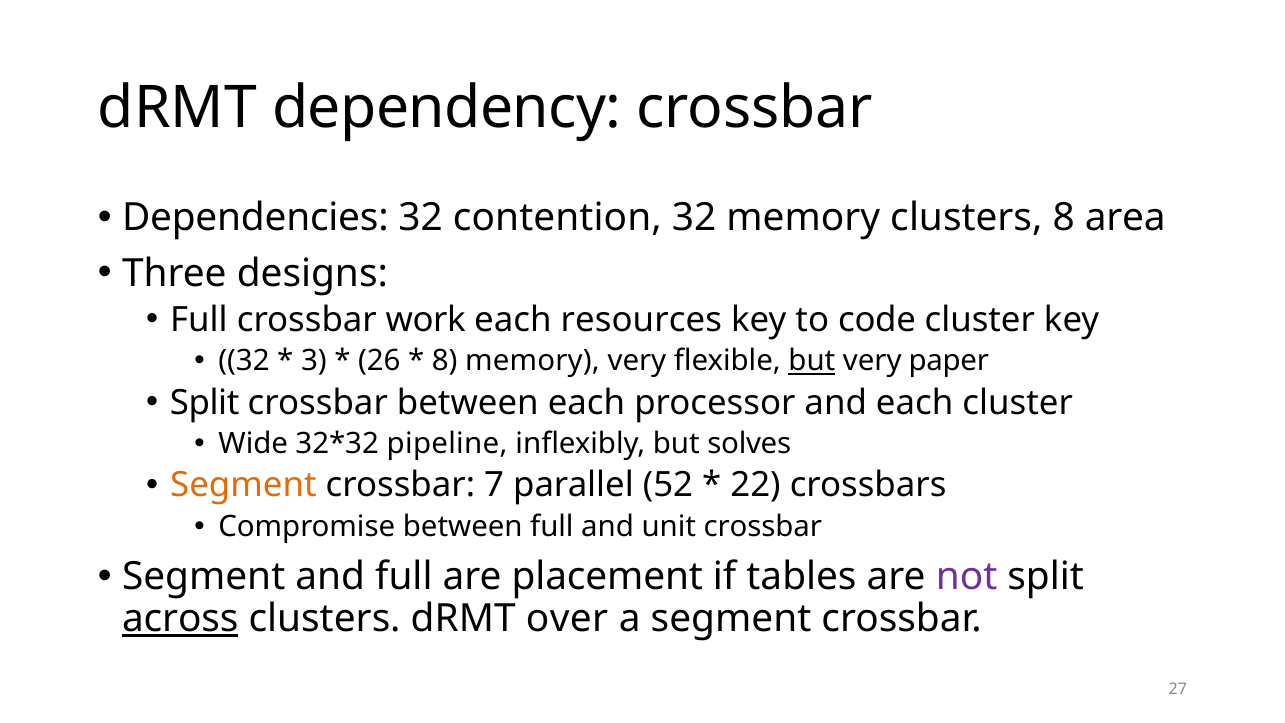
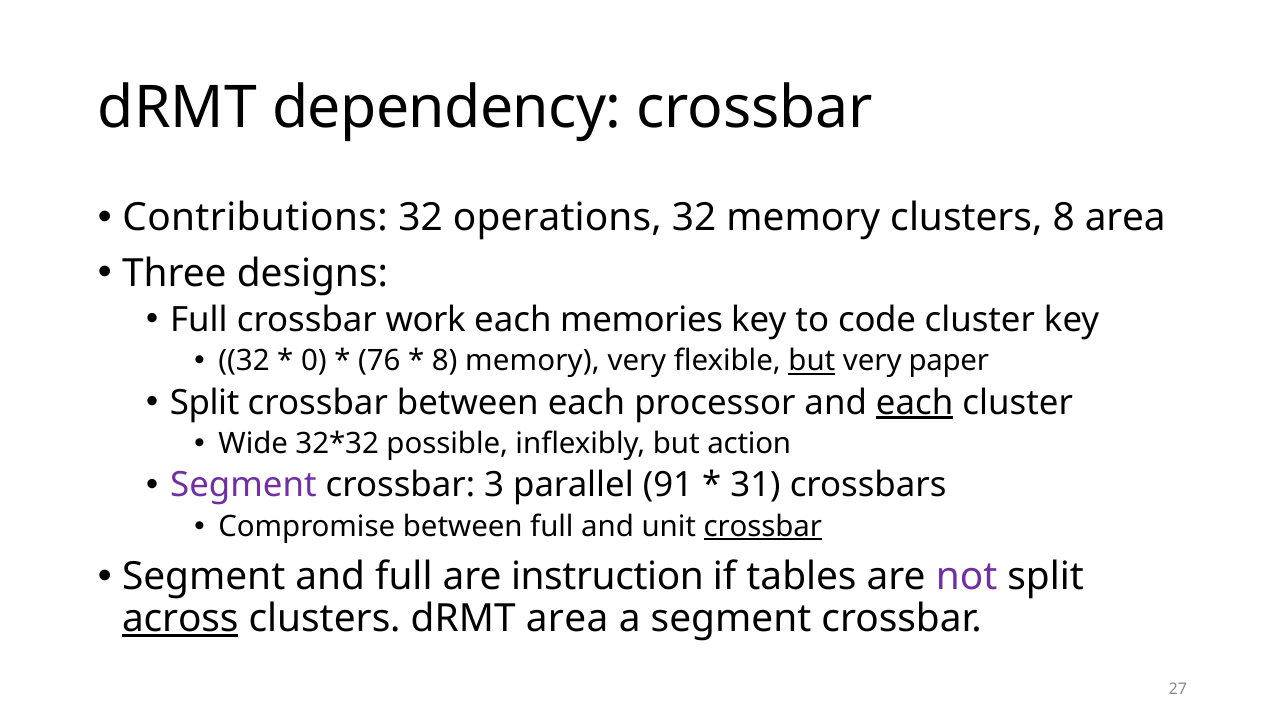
Dependencies: Dependencies -> Contributions
contention: contention -> operations
resources: resources -> memories
3: 3 -> 0
26: 26 -> 76
each at (915, 402) underline: none -> present
pipeline: pipeline -> possible
solves: solves -> action
Segment at (243, 485) colour: orange -> purple
7: 7 -> 3
52: 52 -> 91
22: 22 -> 31
crossbar at (763, 527) underline: none -> present
placement: placement -> instruction
dRMT over: over -> area
